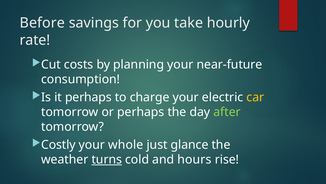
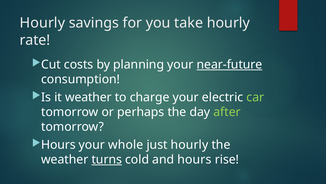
Before at (42, 23): Before -> Hourly
near-future underline: none -> present
it perhaps: perhaps -> weather
car colour: yellow -> light green
Costly at (58, 144): Costly -> Hours
just glance: glance -> hourly
